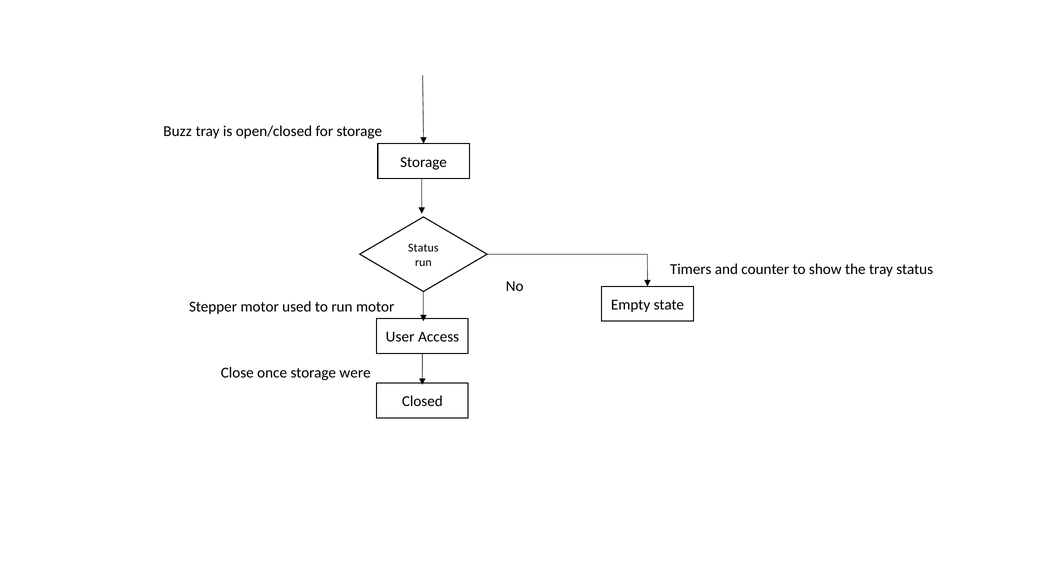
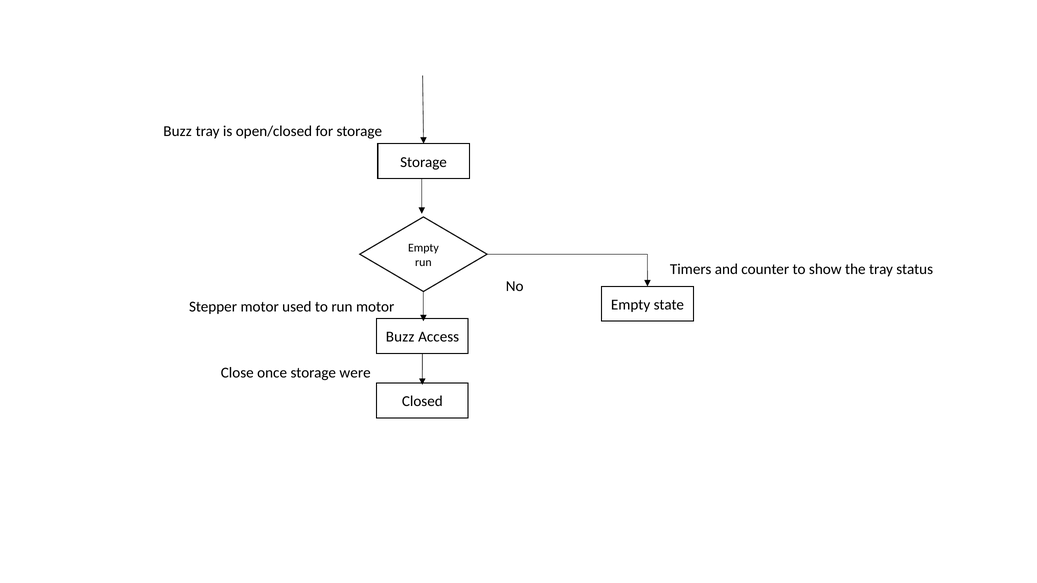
Status at (423, 248): Status -> Empty
User at (400, 337): User -> Buzz
